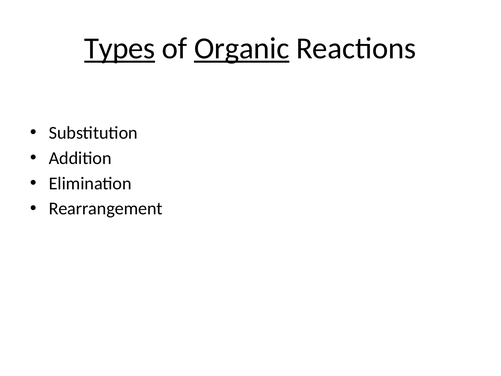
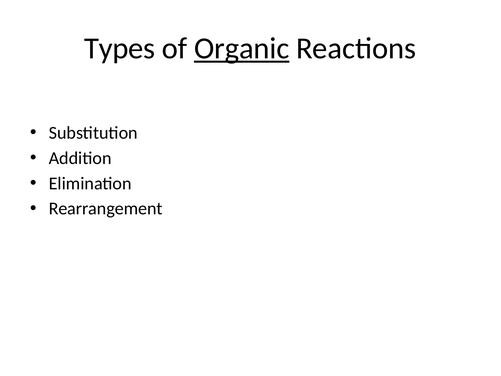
Types underline: present -> none
